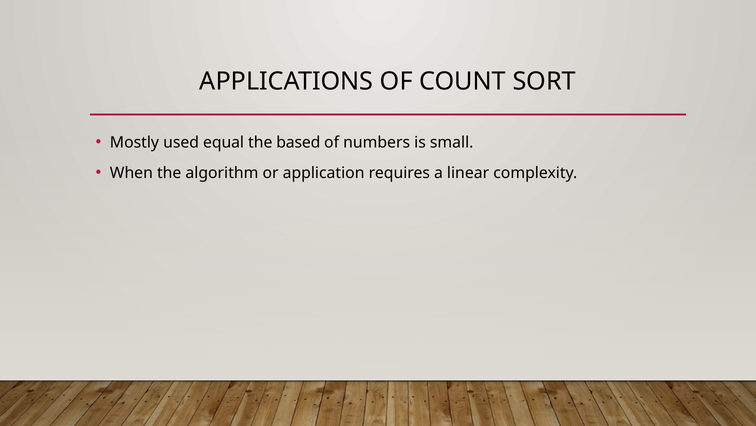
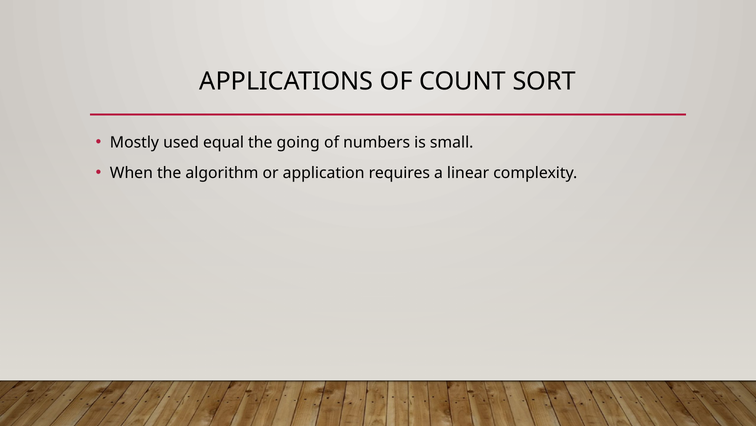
based: based -> going
